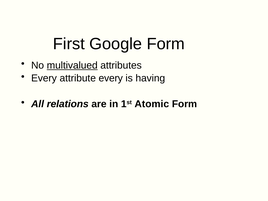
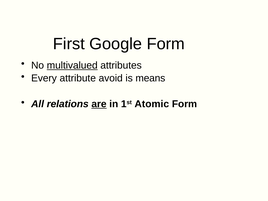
attribute every: every -> avoid
having: having -> means
are underline: none -> present
